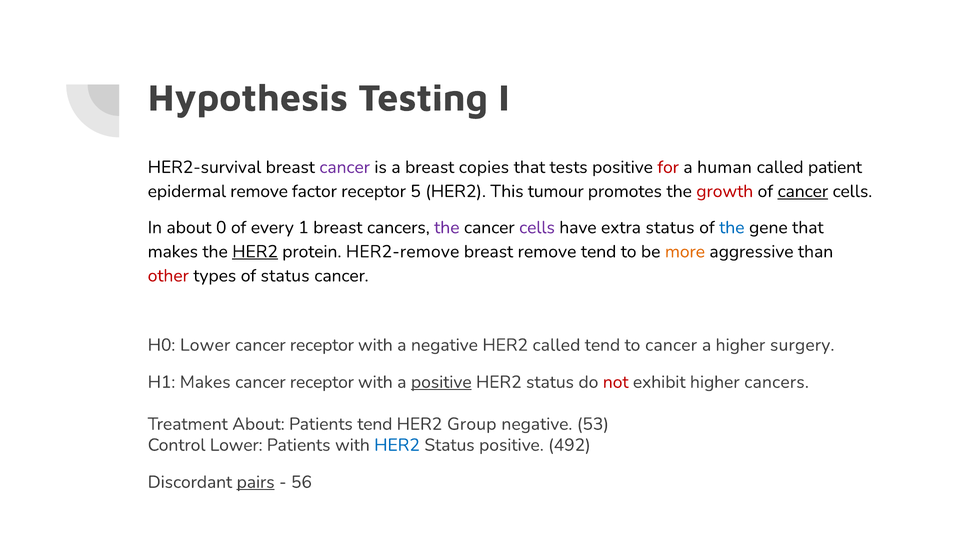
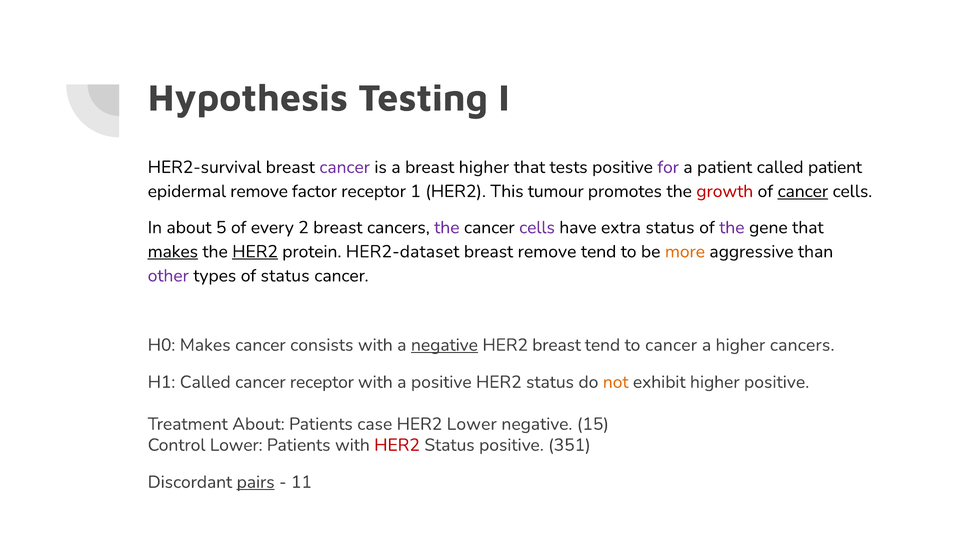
breast copies: copies -> higher
for colour: red -> purple
a human: human -> patient
5: 5 -> 1
0: 0 -> 5
1: 1 -> 2
the at (732, 228) colour: blue -> purple
makes at (173, 252) underline: none -> present
HER2-remove: HER2-remove -> HER2-dataset
other colour: red -> purple
H0 Lower: Lower -> Makes
receptor at (322, 345): receptor -> consists
negative at (444, 345) underline: none -> present
HER2 called: called -> breast
higher surgery: surgery -> cancers
H1 Makes: Makes -> Called
positive at (441, 382) underline: present -> none
not colour: red -> orange
higher cancers: cancers -> positive
Patients tend: tend -> case
HER2 Group: Group -> Lower
53: 53 -> 15
HER2 at (397, 445) colour: blue -> red
492: 492 -> 351
56: 56 -> 11
